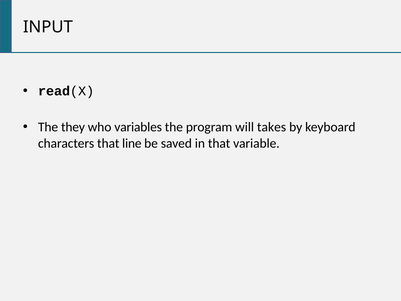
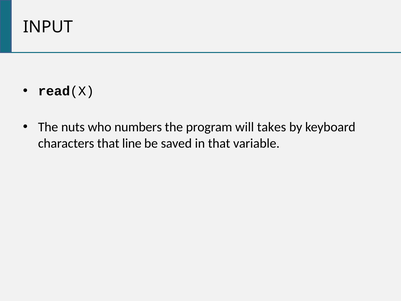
they: they -> nuts
variables: variables -> numbers
